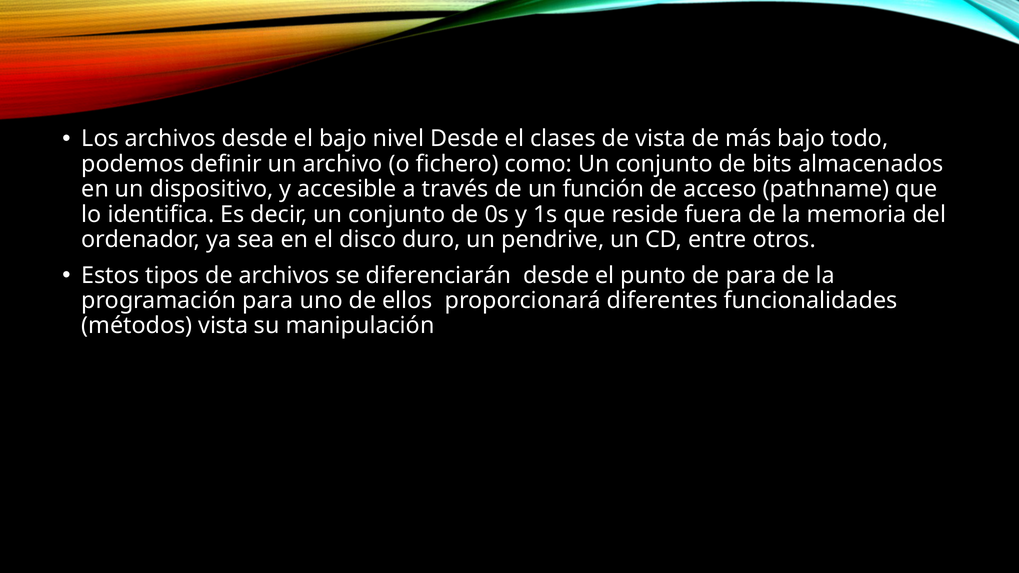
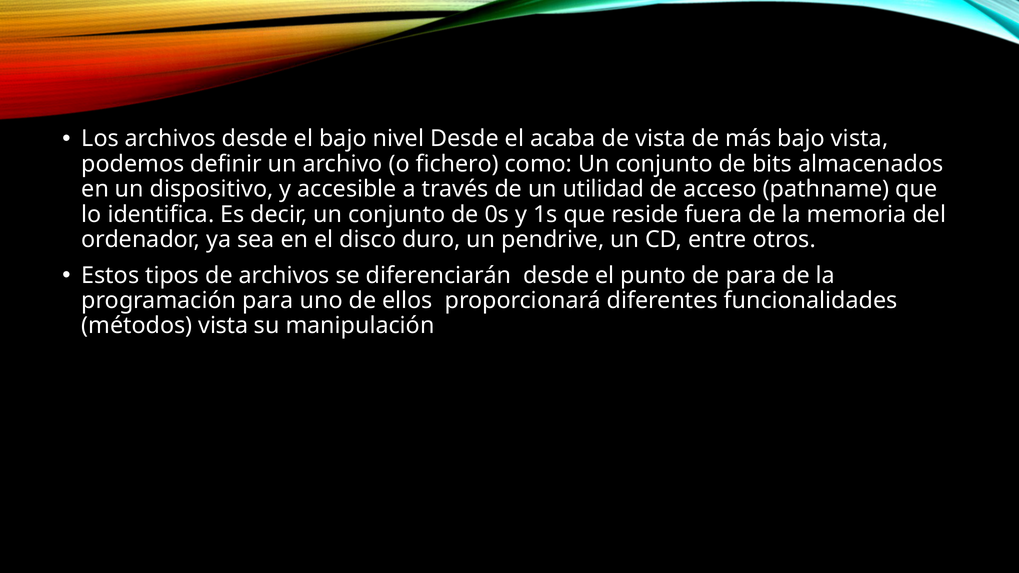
clases: clases -> acaba
bajo todo: todo -> vista
función: función -> utilidad
